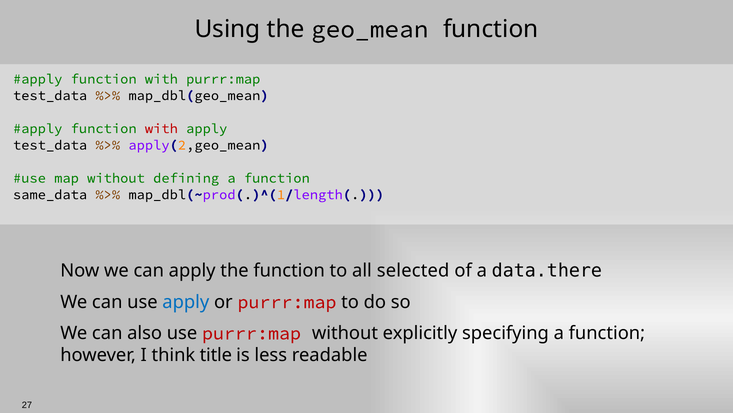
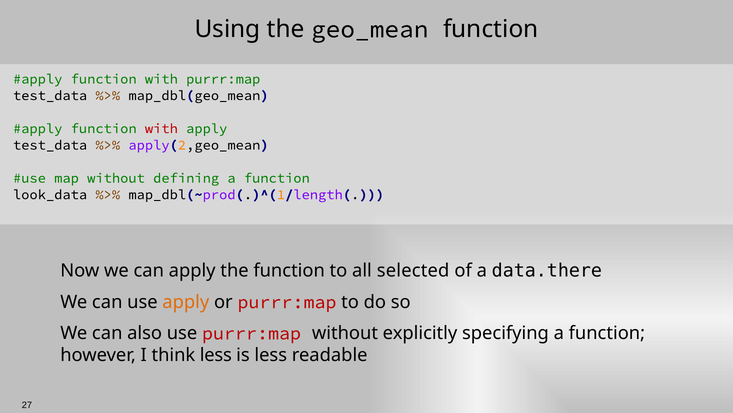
same_data: same_data -> look_data
apply at (186, 302) colour: blue -> orange
think title: title -> less
